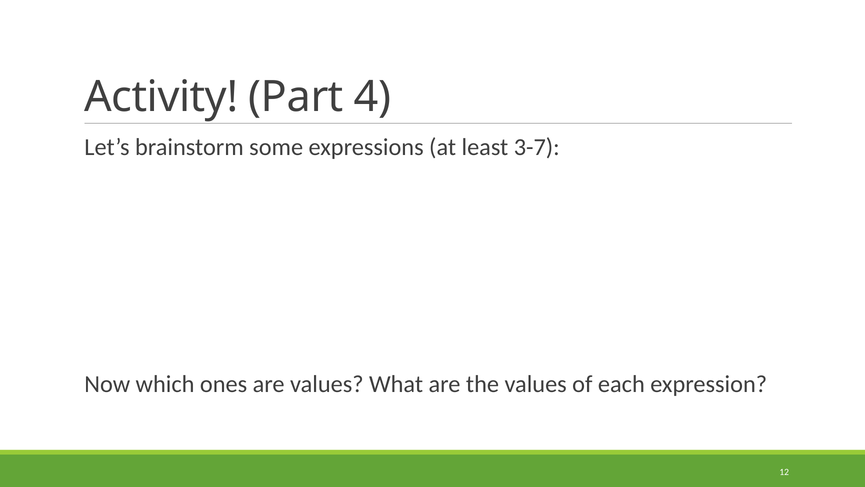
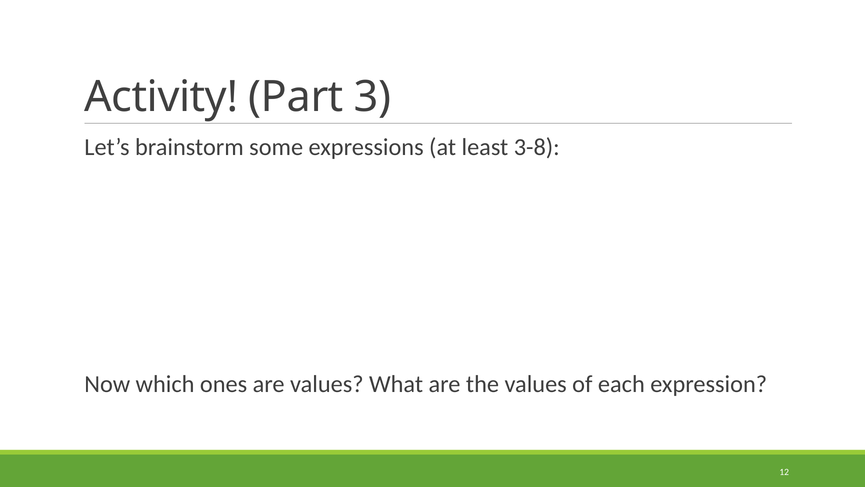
4: 4 -> 3
3-7: 3-7 -> 3-8
